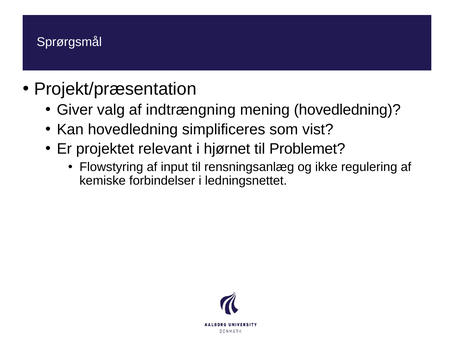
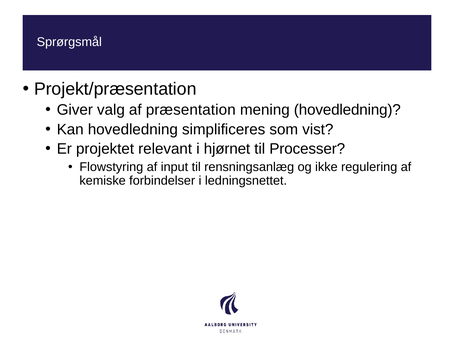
indtrængning: indtrængning -> præsentation
Problemet: Problemet -> Processer
